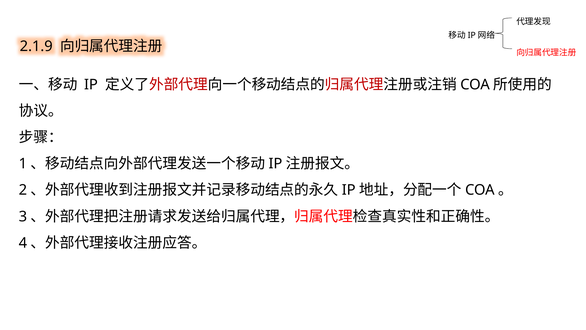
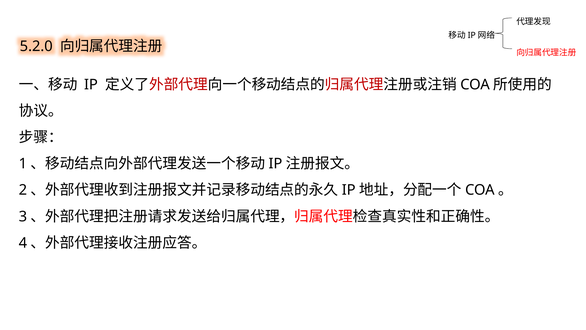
2.1.9: 2.1.9 -> 5.2.0
